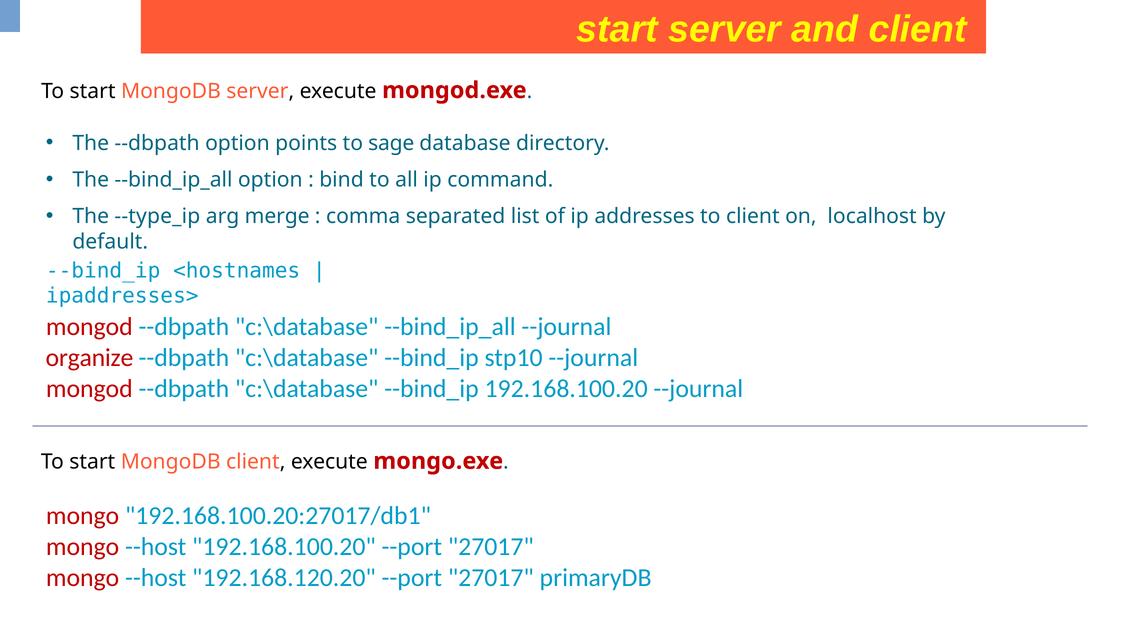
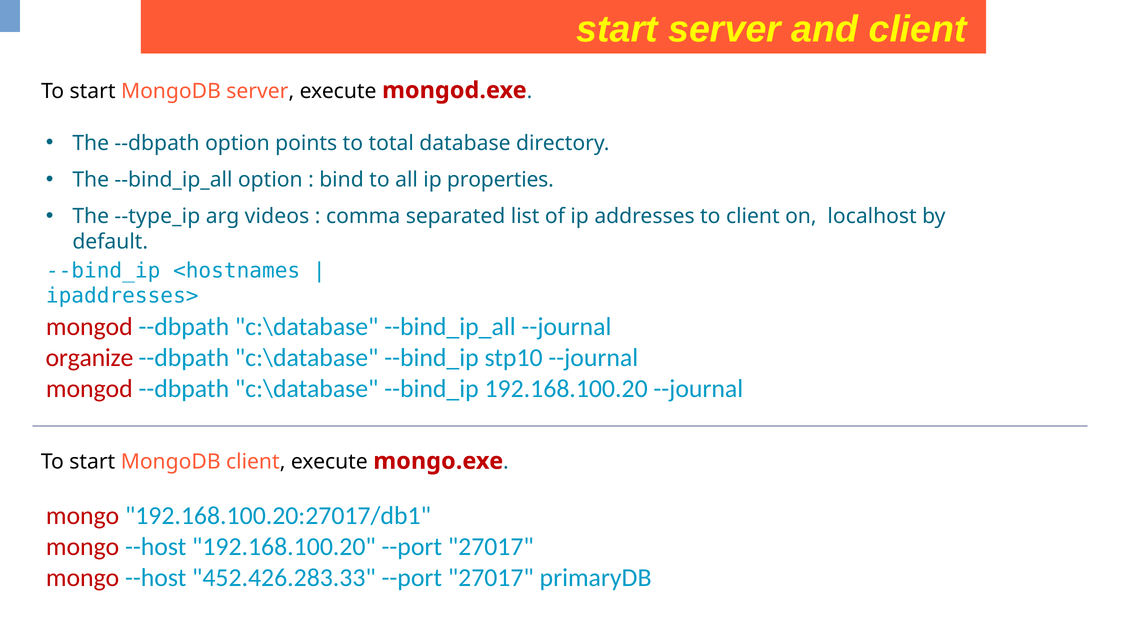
sage: sage -> total
command: command -> properties
merge: merge -> videos
192.168.120.20: 192.168.120.20 -> 452.426.283.33
